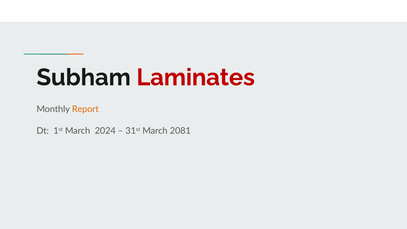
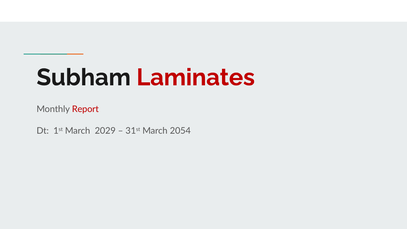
Report colour: orange -> red
2024: 2024 -> 2029
2081: 2081 -> 2054
